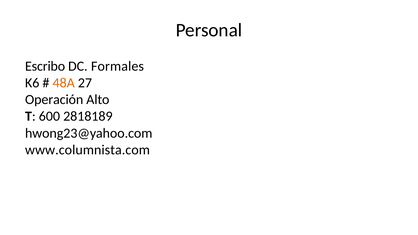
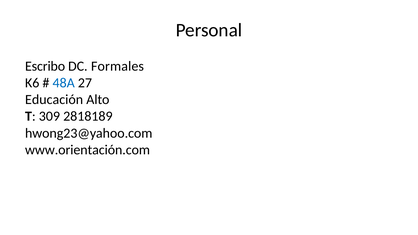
48A colour: orange -> blue
Operación: Operación -> Educación
600: 600 -> 309
www.columnista.com: www.columnista.com -> www.orientación.com
